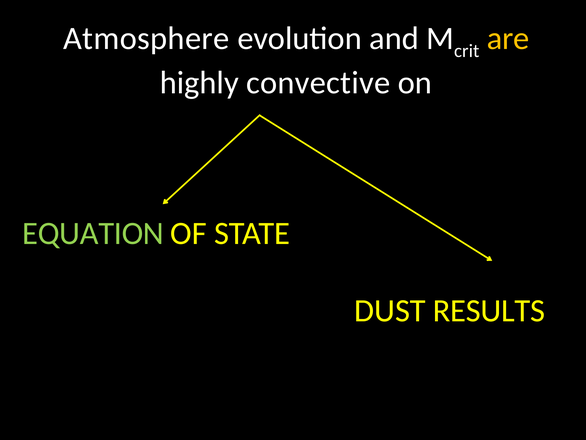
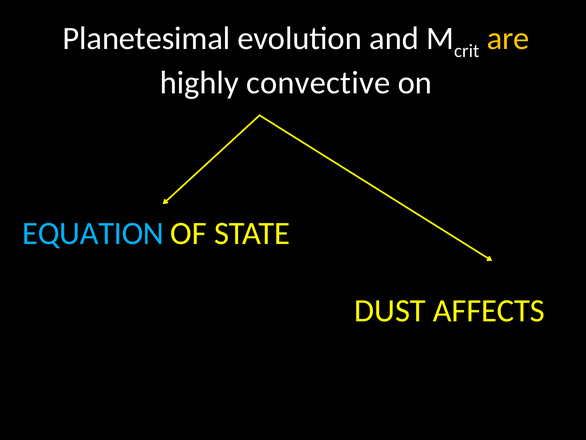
Atmosphere: Atmosphere -> Planetesimal
EQUATION colour: light green -> light blue
RESULTS: RESULTS -> AFFECTS
